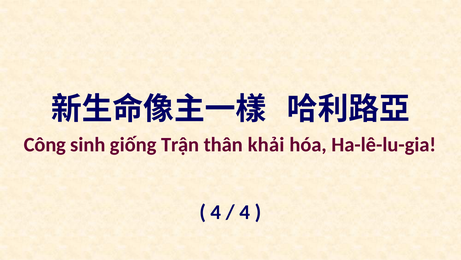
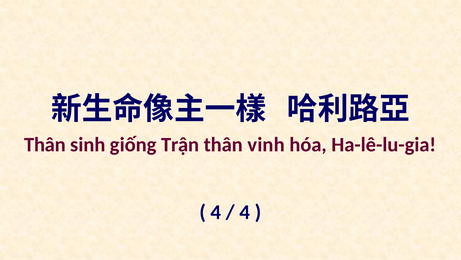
Công at (45, 144): Công -> Thân
khải: khải -> vinh
